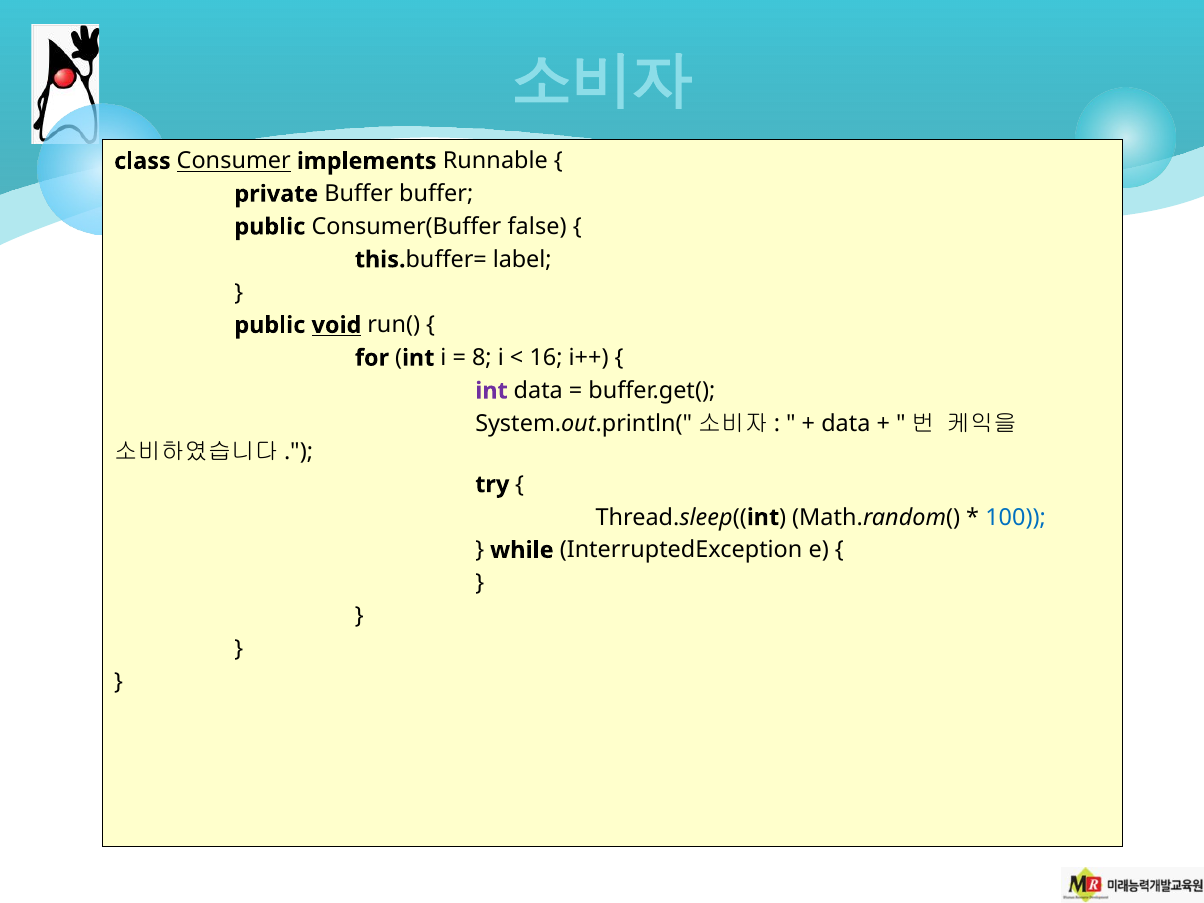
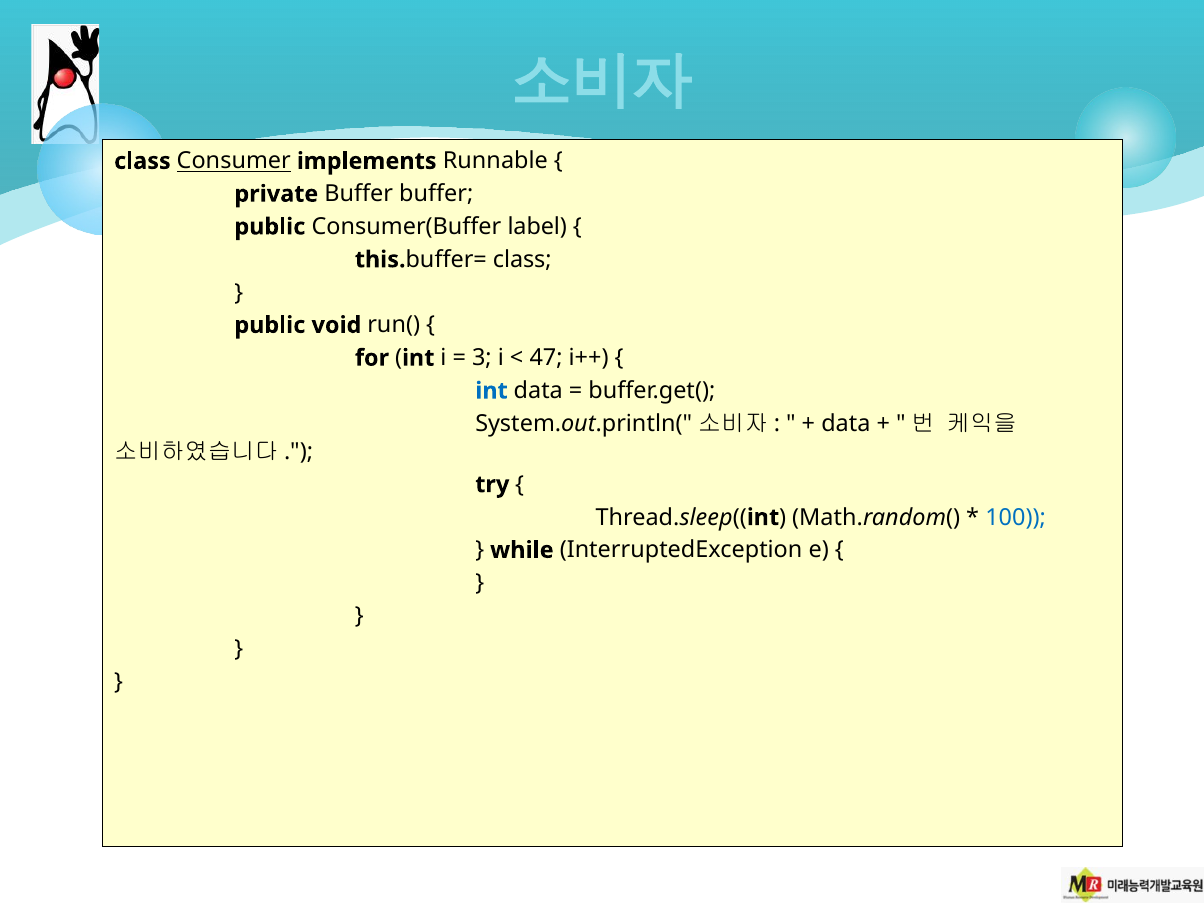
false: false -> label
this.buffer= label: label -> class
void underline: present -> none
8: 8 -> 3
16: 16 -> 47
int at (492, 391) colour: purple -> blue
